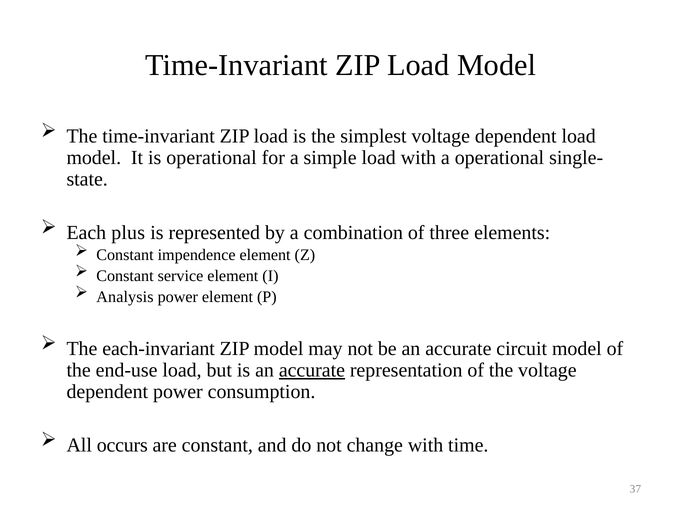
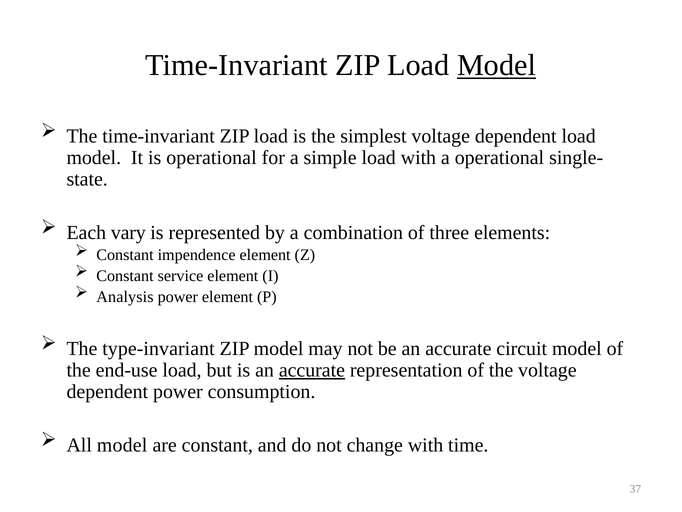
Model at (497, 65) underline: none -> present
plus: plus -> vary
each-invariant: each-invariant -> type-invariant
All occurs: occurs -> model
